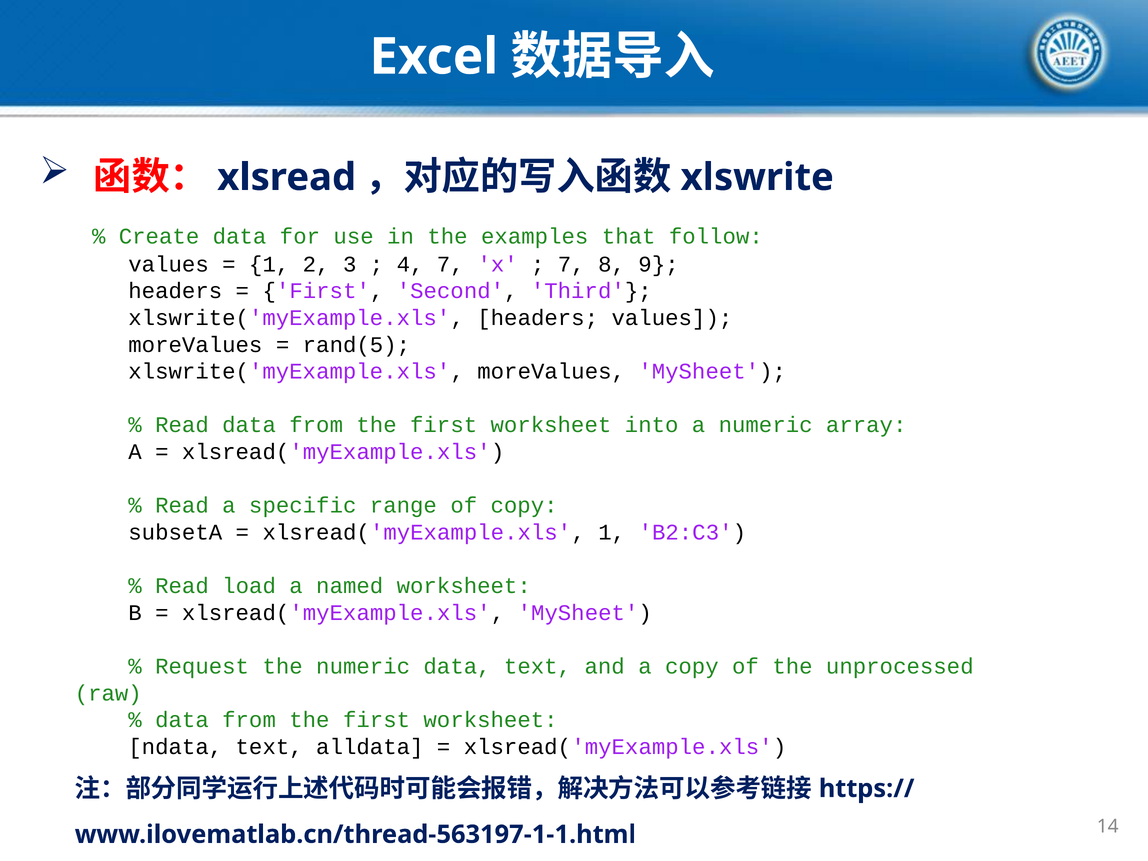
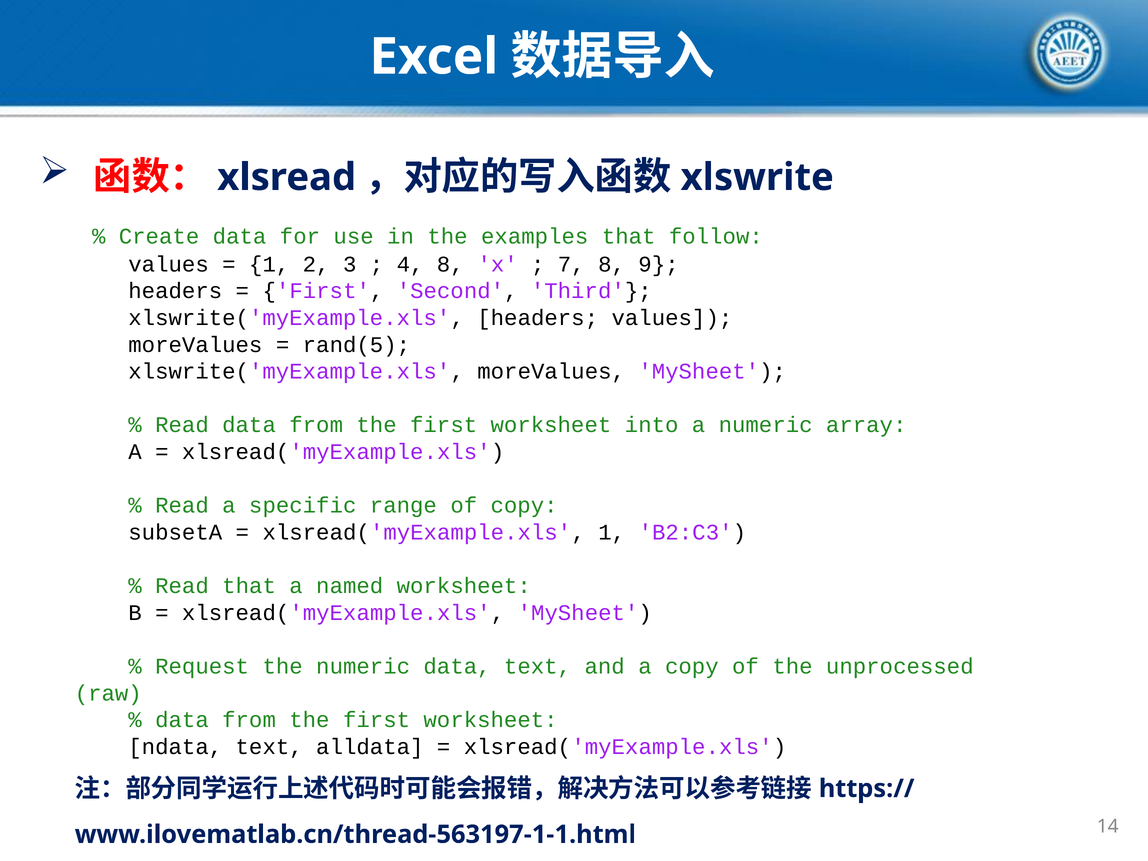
4 7: 7 -> 8
Read load: load -> that
